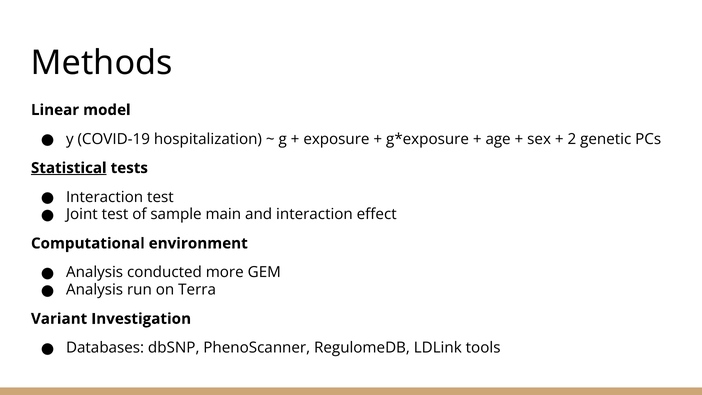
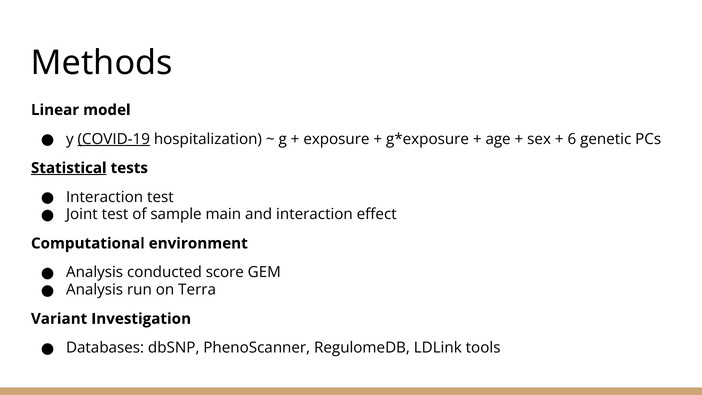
COVID-19 underline: none -> present
2: 2 -> 6
more: more -> score
